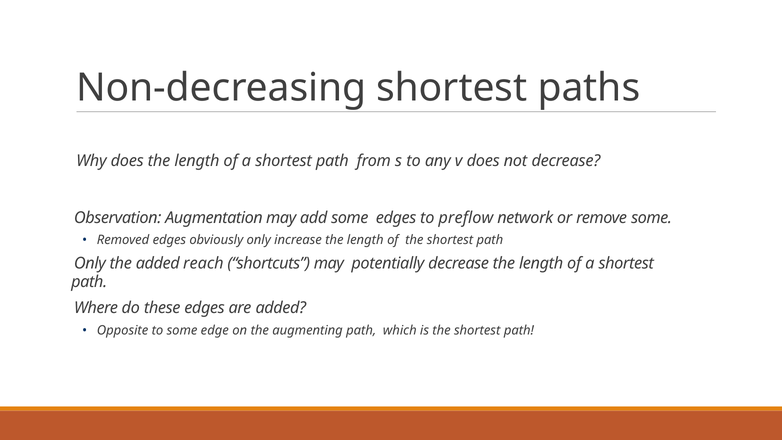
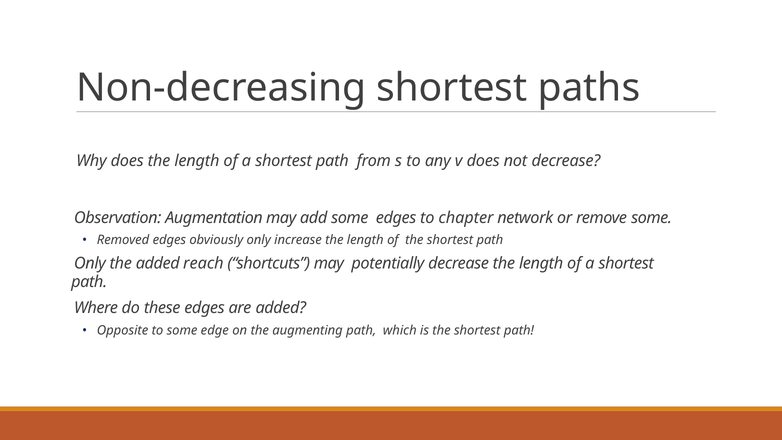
preflow: preflow -> chapter
